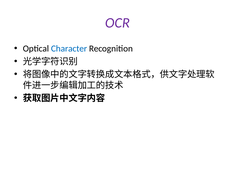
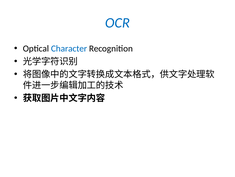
OCR colour: purple -> blue
